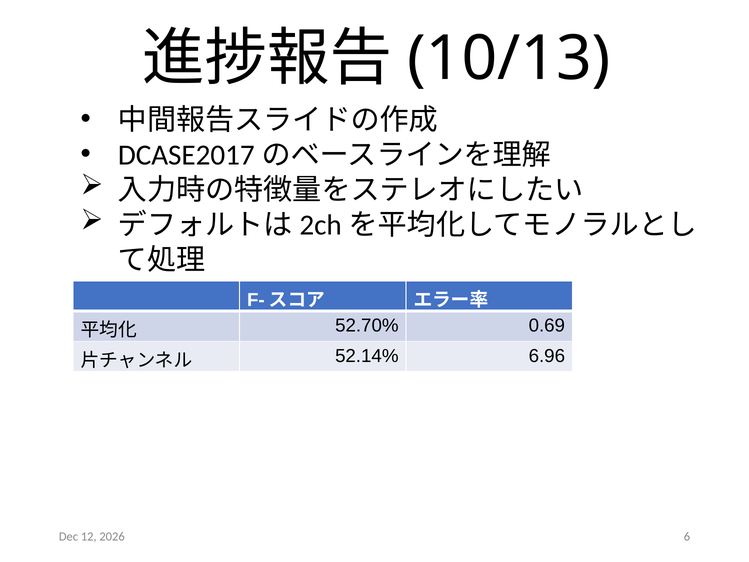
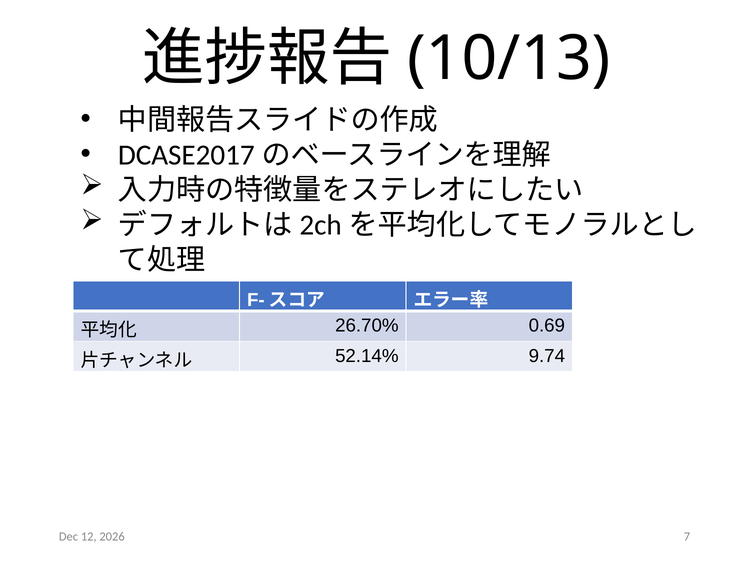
52.70%: 52.70% -> 26.70%
6.96: 6.96 -> 9.74
6: 6 -> 7
